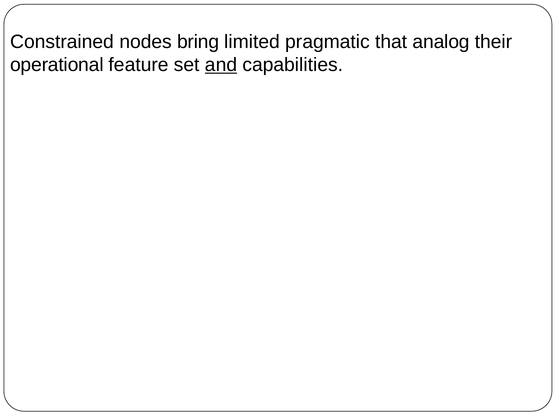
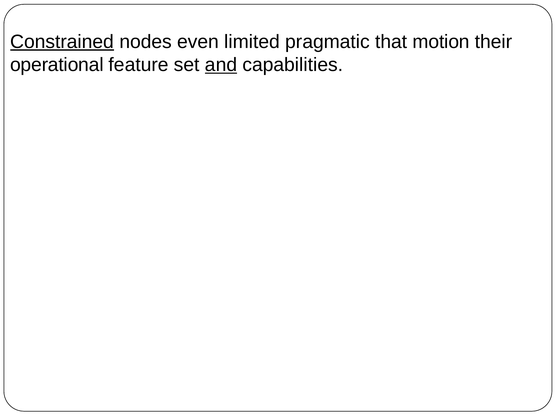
Constrained underline: none -> present
bring: bring -> even
analog: analog -> motion
